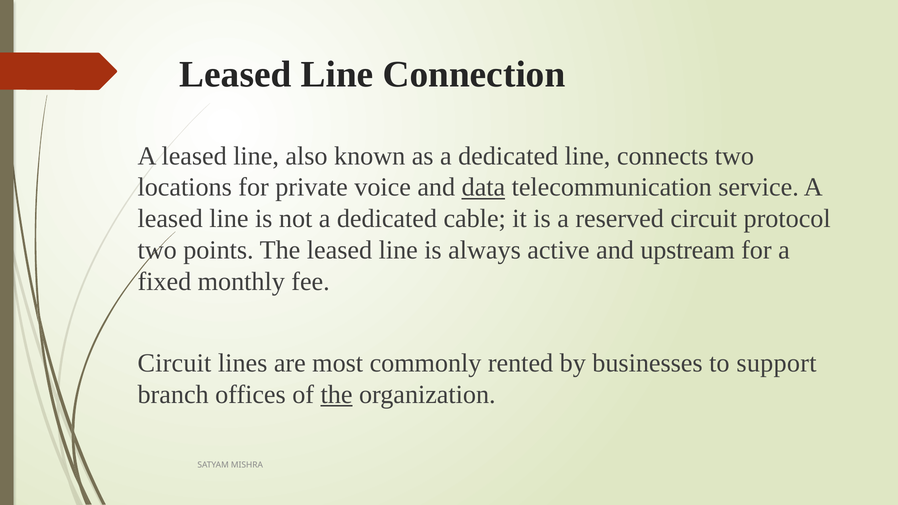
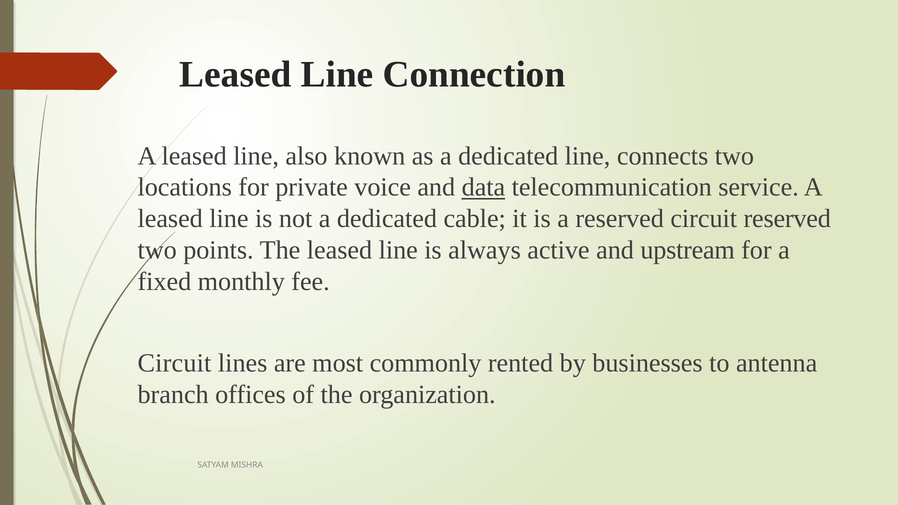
circuit protocol: protocol -> reserved
support: support -> antenna
the at (337, 395) underline: present -> none
